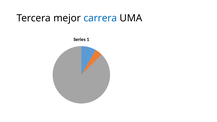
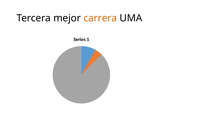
carrera colour: blue -> orange
